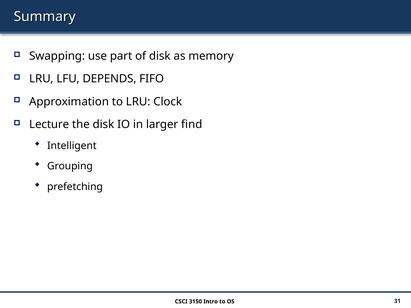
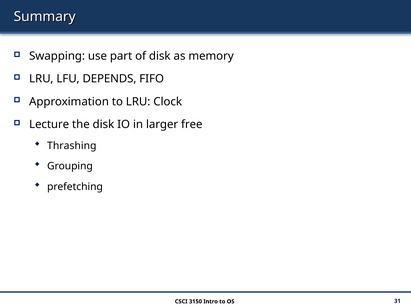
find: find -> free
Intelligent: Intelligent -> Thrashing
